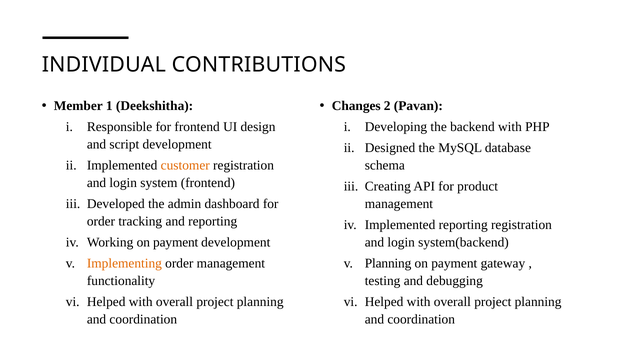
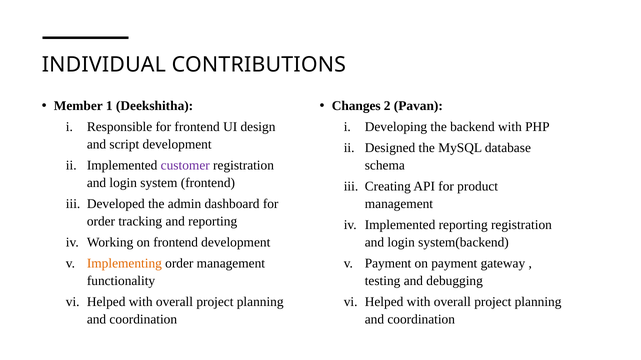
customer colour: orange -> purple
Working on payment: payment -> frontend
Planning at (388, 264): Planning -> Payment
